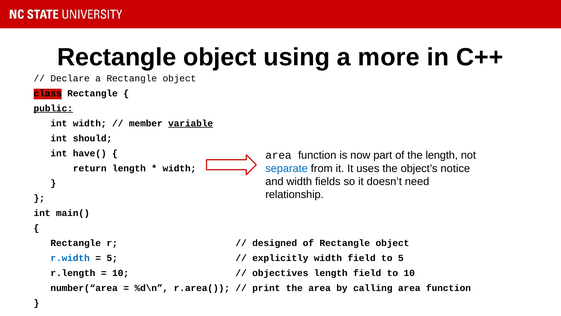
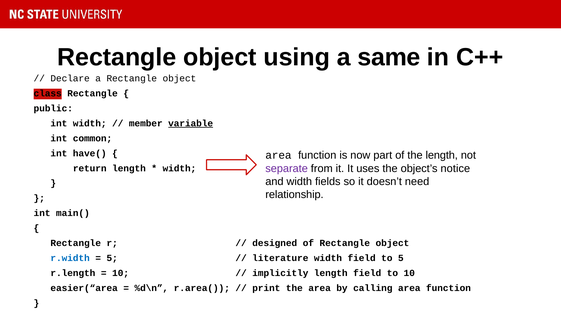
more: more -> same
public underline: present -> none
should: should -> common
separate colour: blue -> purple
explicitly: explicitly -> literature
objectives: objectives -> implicitly
number(“area: number(“area -> easier(“area
